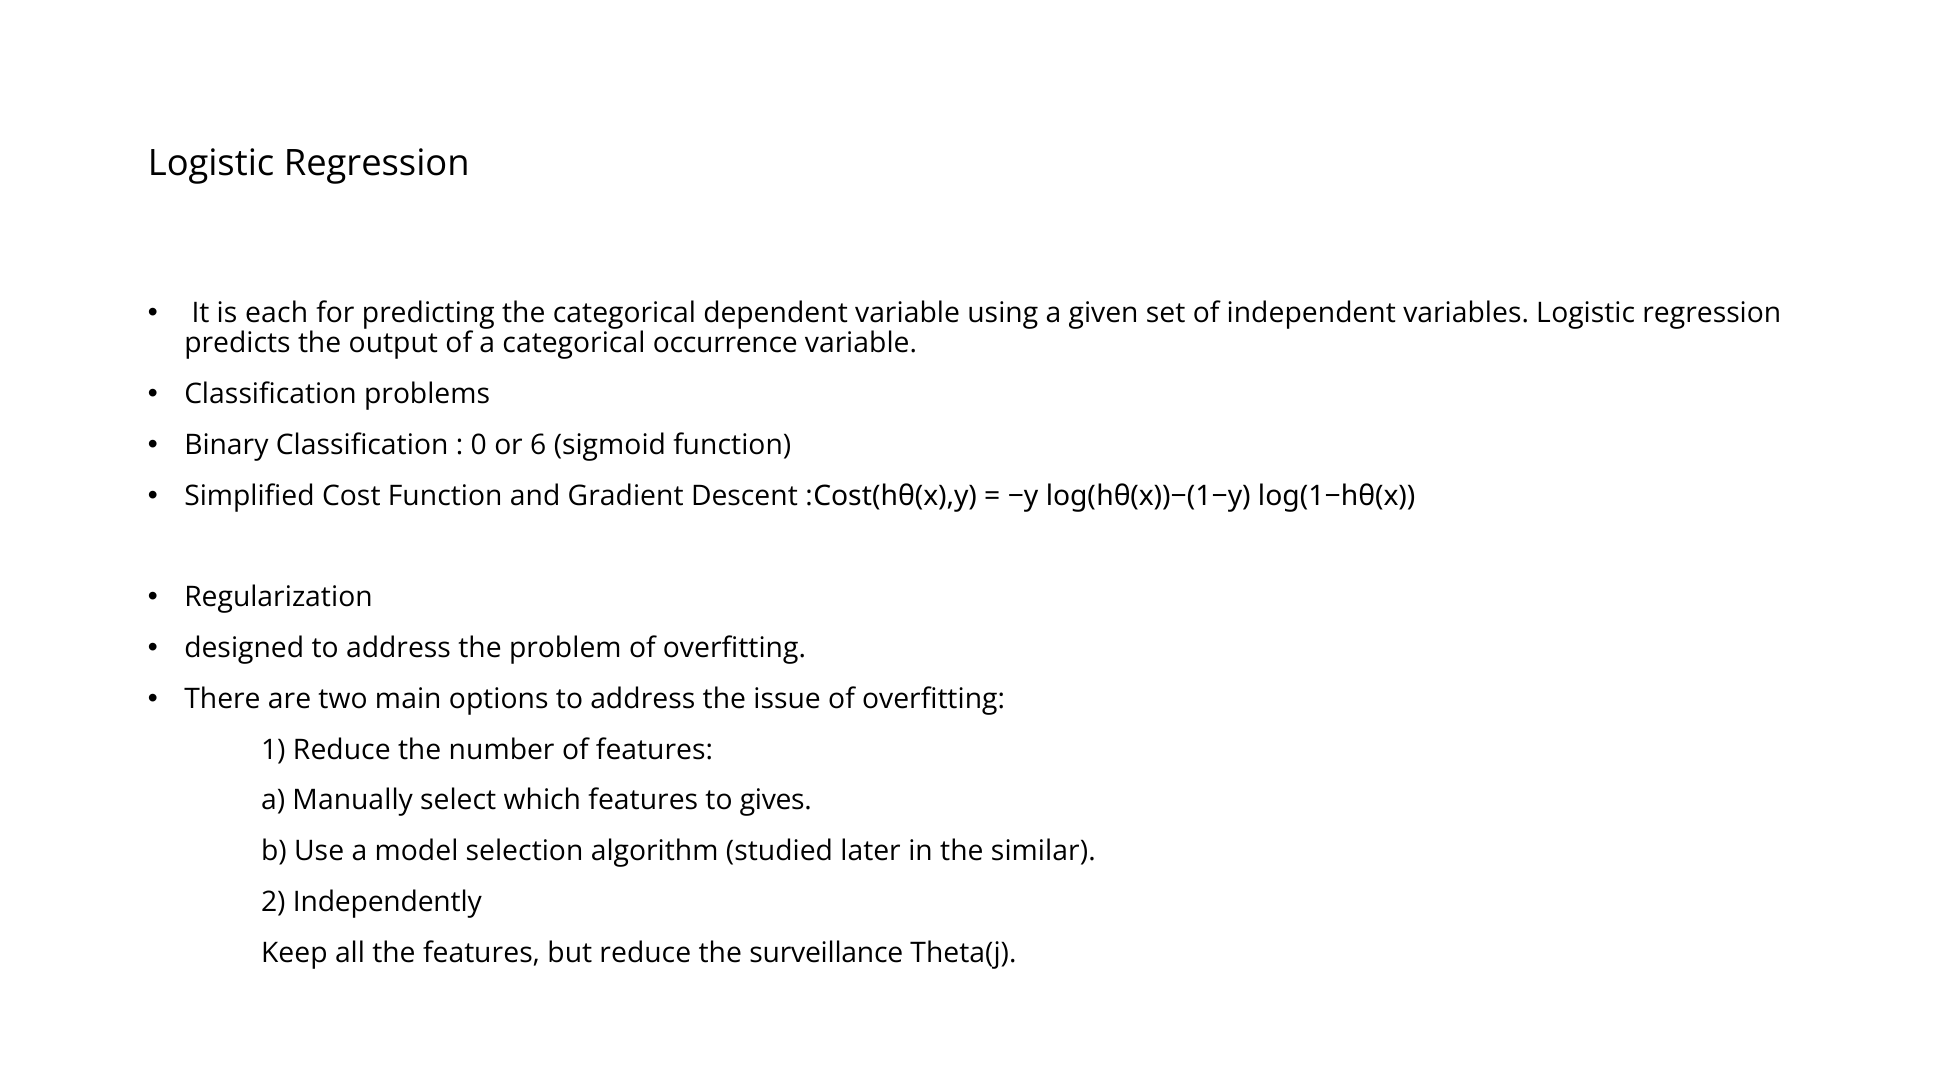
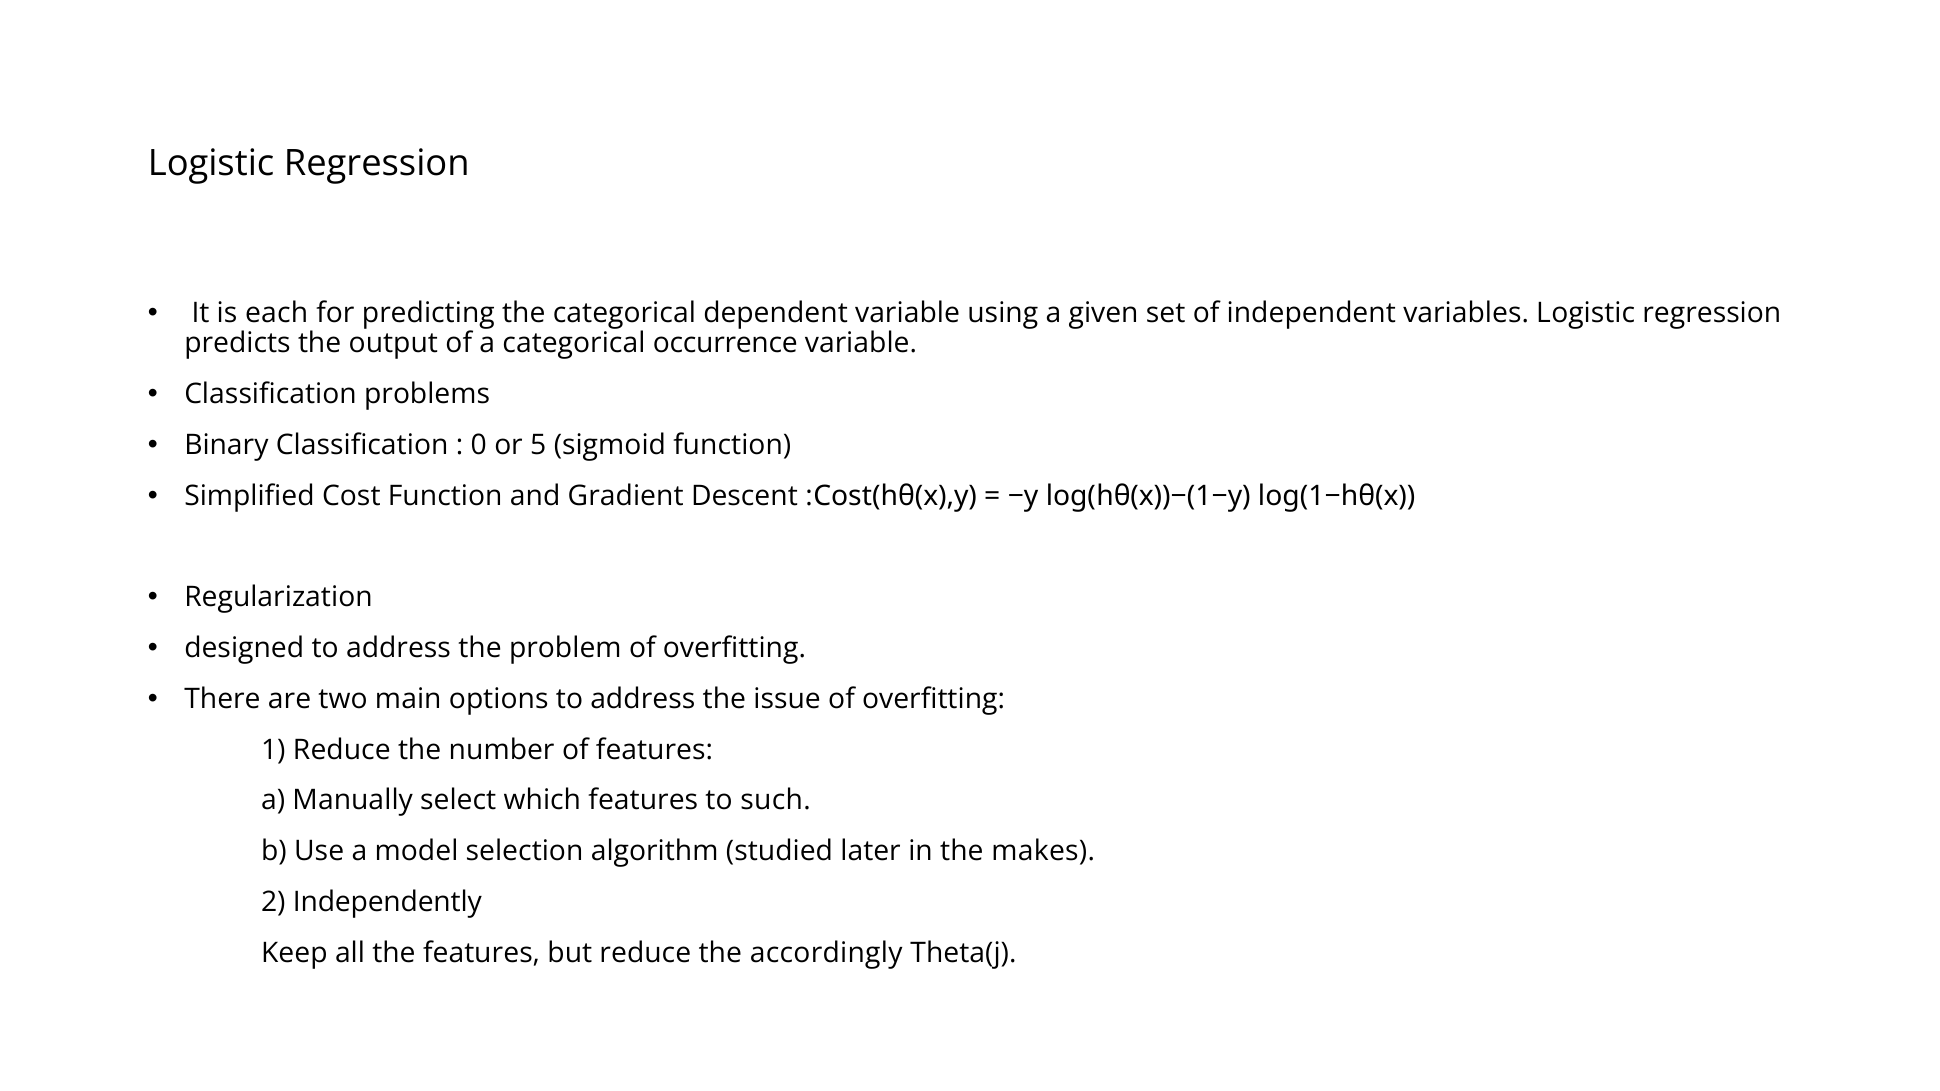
6: 6 -> 5
gives: gives -> such
similar: similar -> makes
surveillance: surveillance -> accordingly
